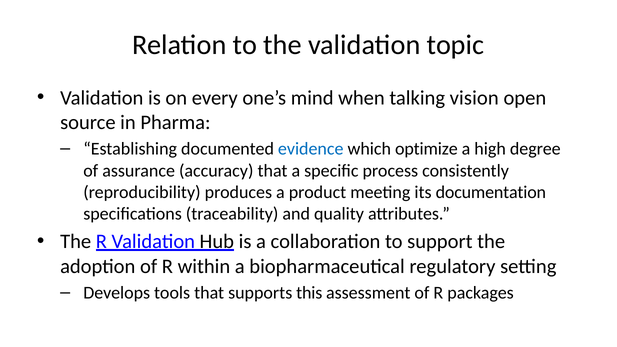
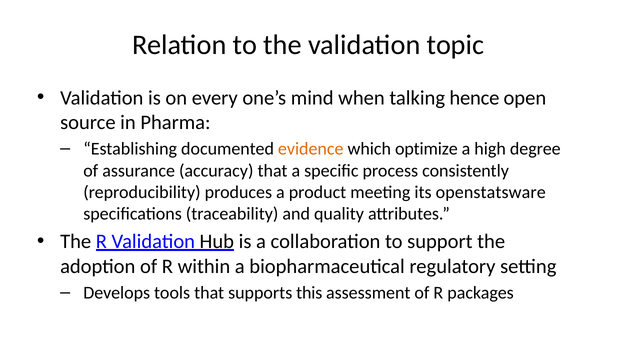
vision: vision -> hence
evidence colour: blue -> orange
documentation: documentation -> openstatsware
